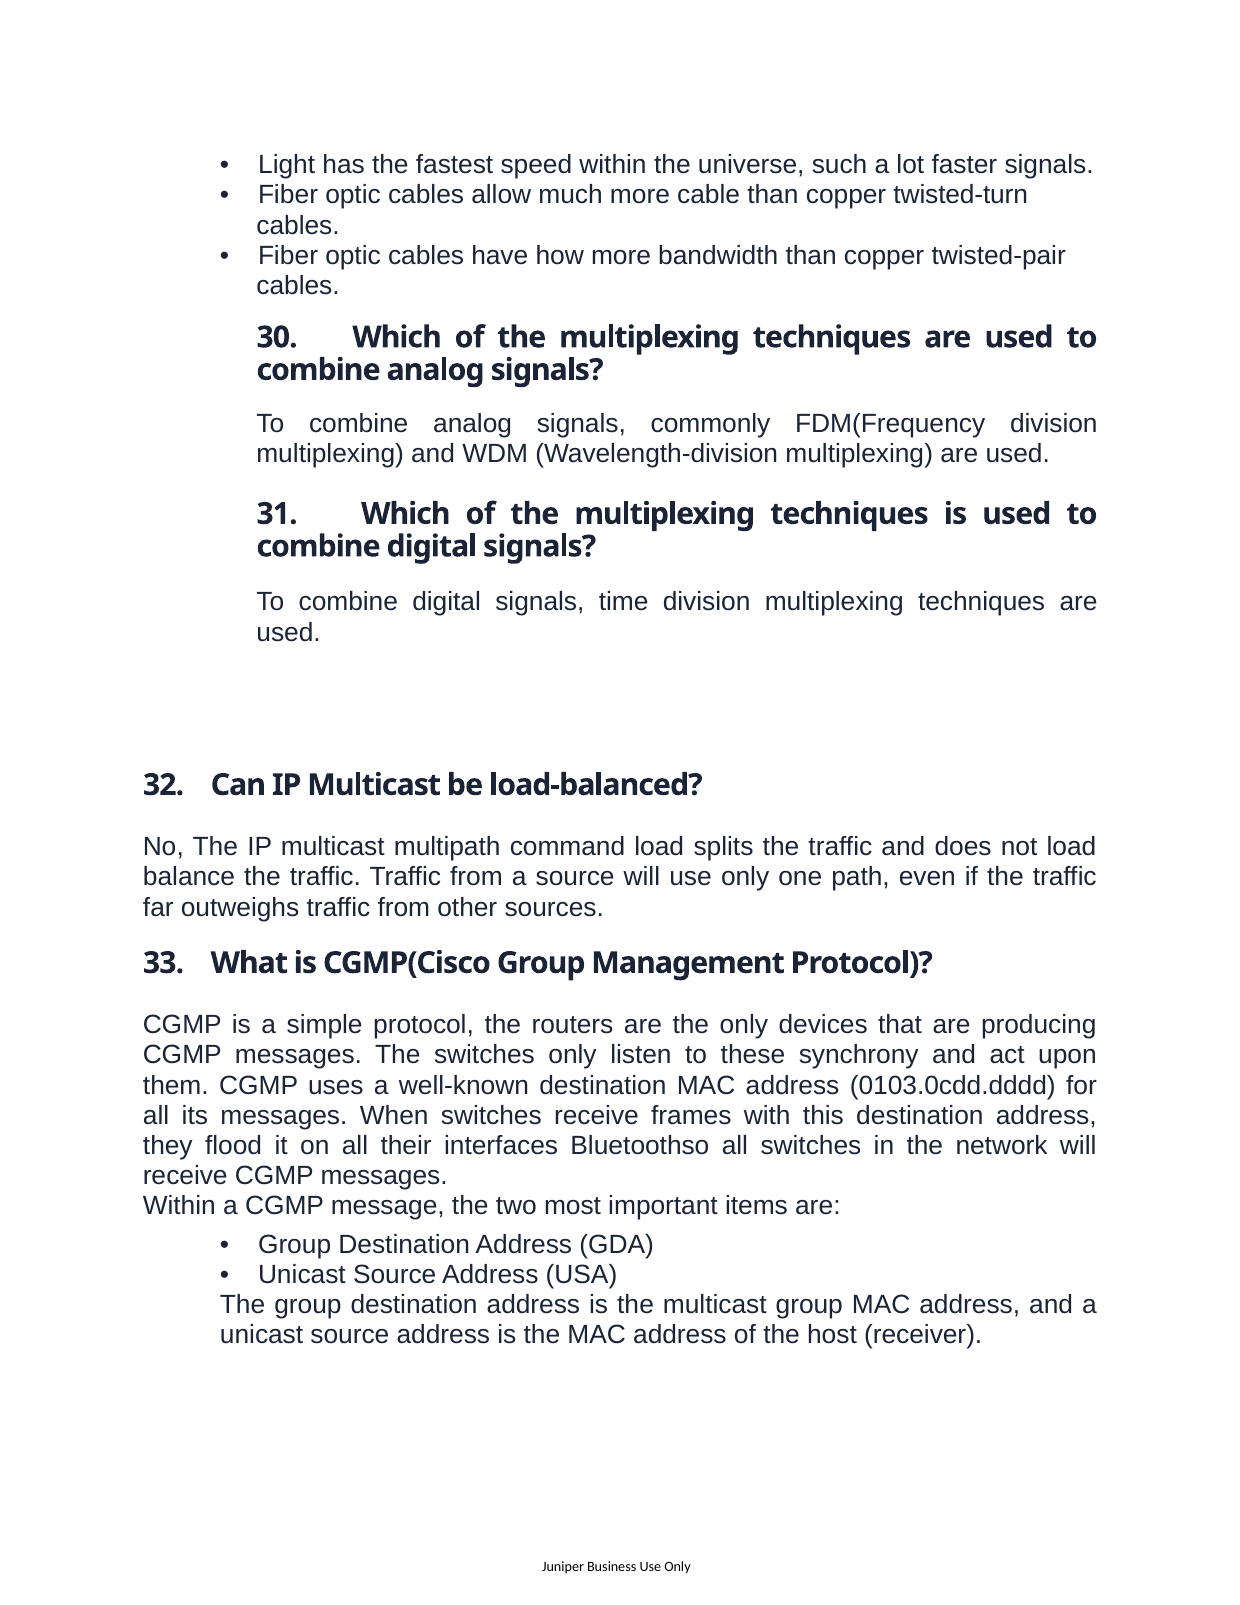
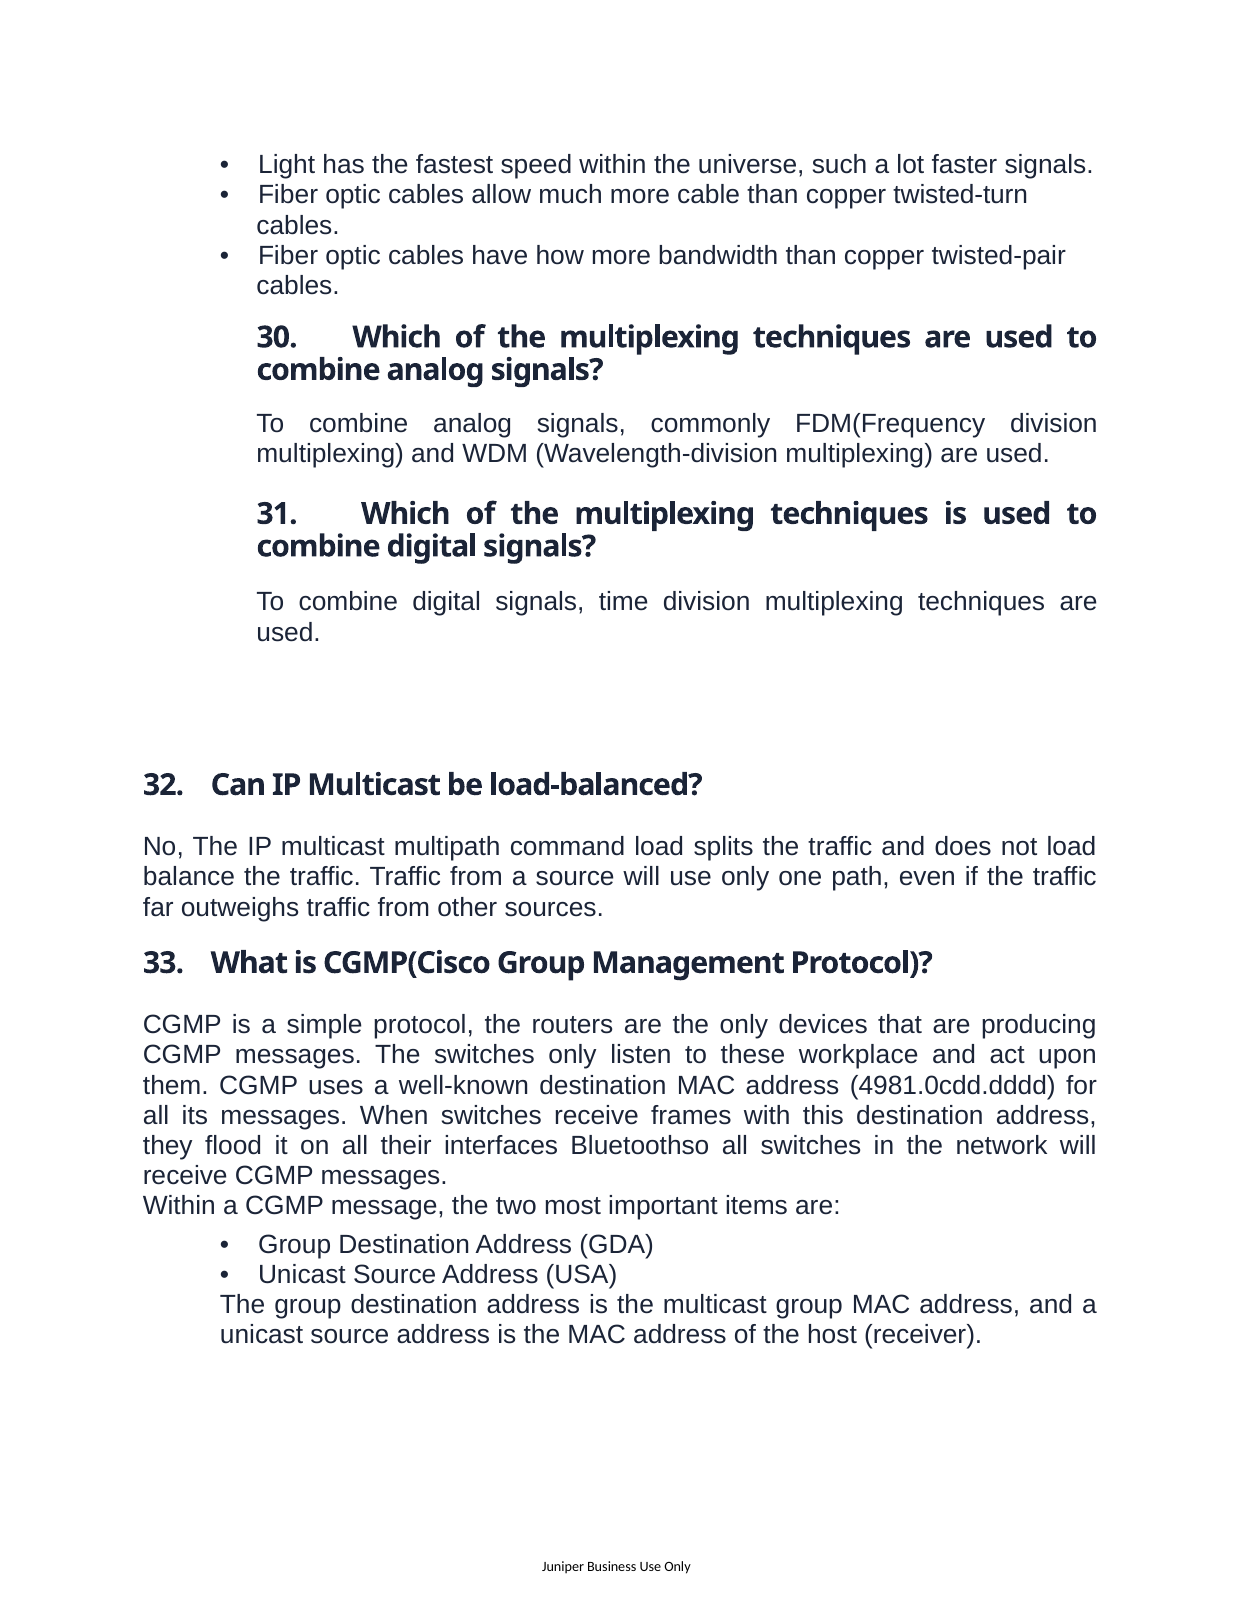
synchrony: synchrony -> workplace
0103.0cdd.dddd: 0103.0cdd.dddd -> 4981.0cdd.dddd
